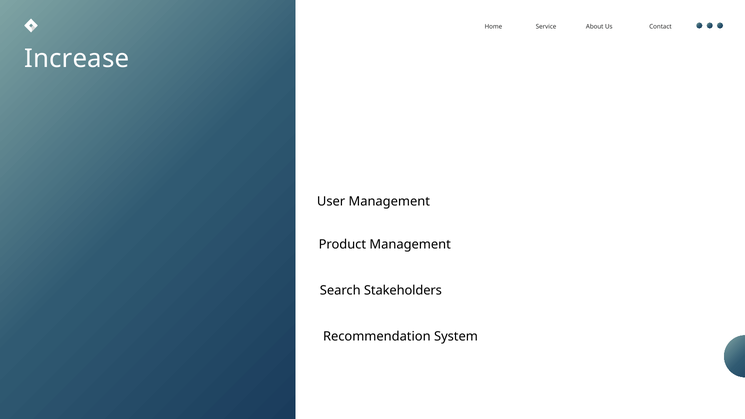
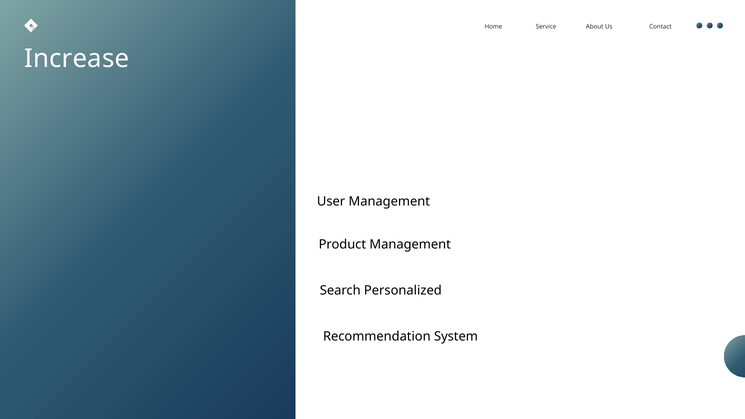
Stakeholders: Stakeholders -> Personalized
